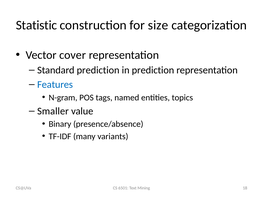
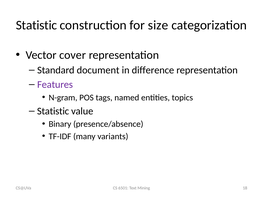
Standard prediction: prediction -> document
in prediction: prediction -> difference
Features colour: blue -> purple
Smaller at (53, 111): Smaller -> Statistic
